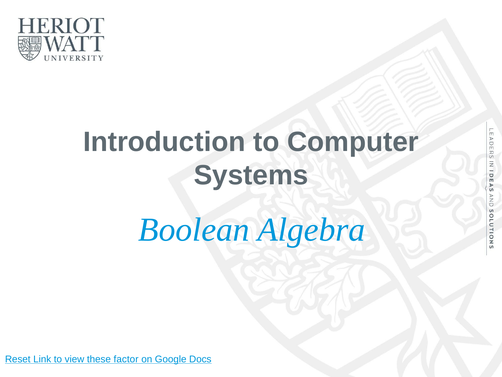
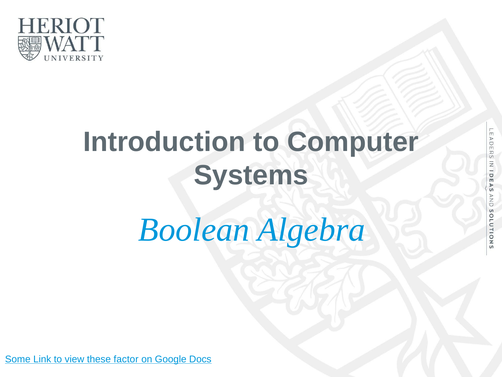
Reset: Reset -> Some
